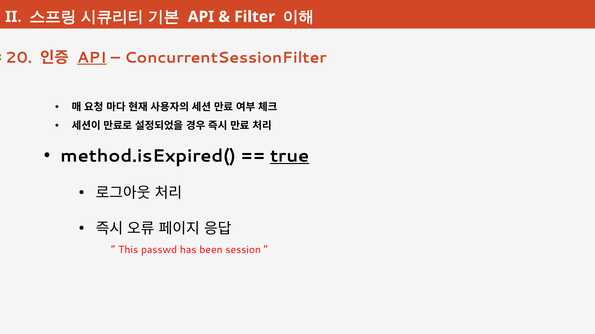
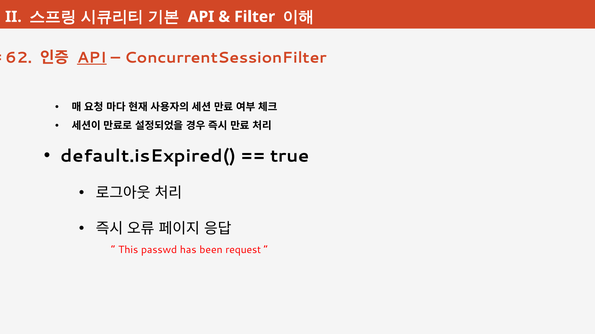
20: 20 -> 62
method.isExpired(: method.isExpired( -> default.isExpired(
true underline: present -> none
session: session -> request
